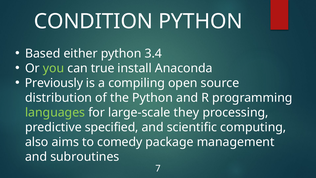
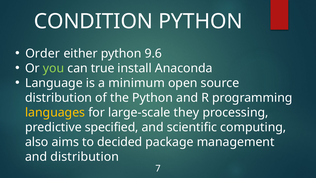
Based: Based -> Order
3.4: 3.4 -> 9.6
Previously: Previously -> Language
compiling: compiling -> minimum
languages colour: light green -> yellow
comedy: comedy -> decided
and subroutines: subroutines -> distribution
